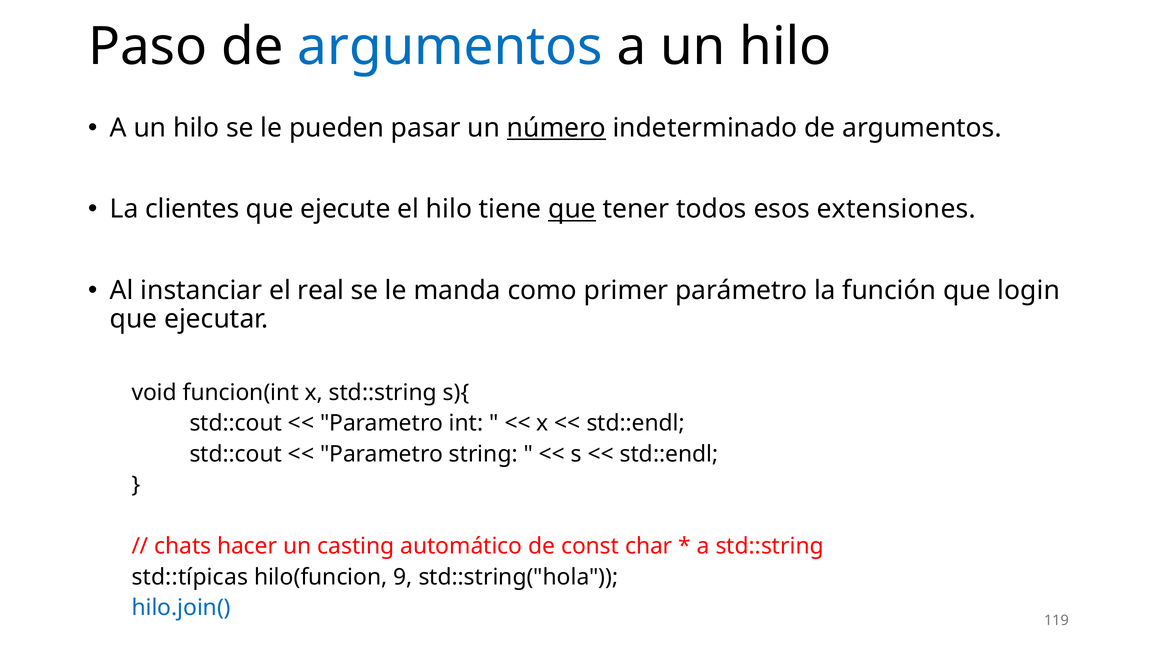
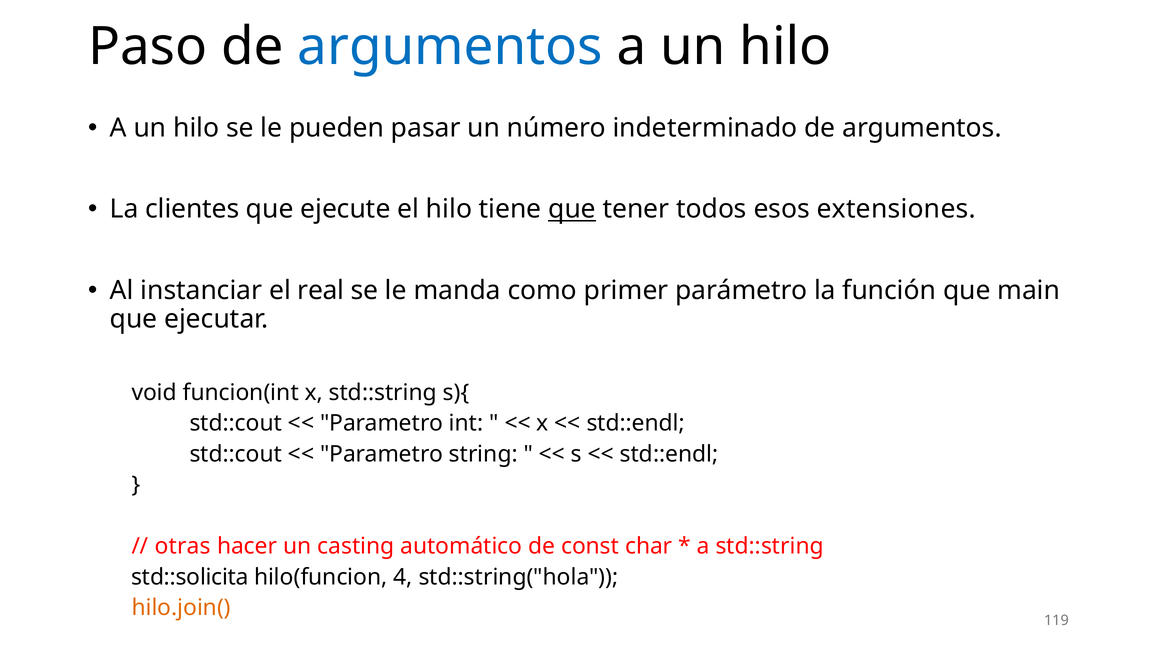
número underline: present -> none
login: login -> main
chats: chats -> otras
std::típicas: std::típicas -> std::solicita
9: 9 -> 4
hilo.join( colour: blue -> orange
